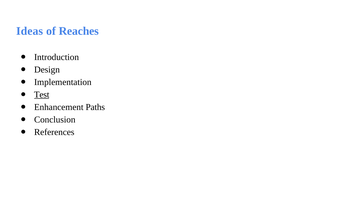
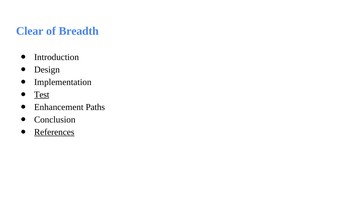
Ideas: Ideas -> Clear
Reaches: Reaches -> Breadth
References underline: none -> present
